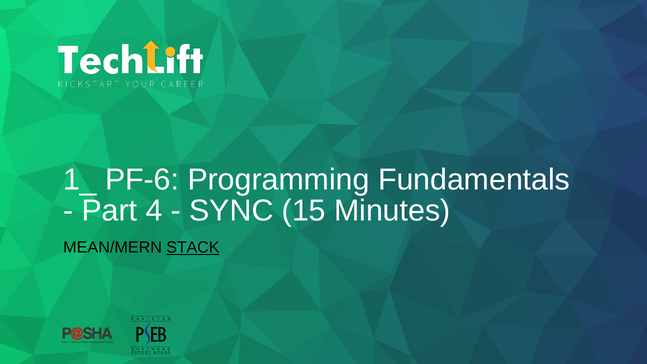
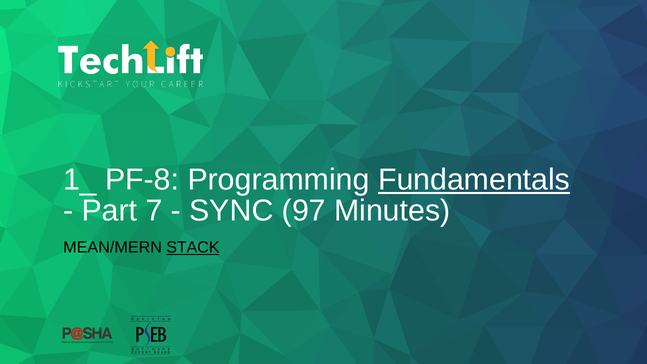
PF-6: PF-6 -> PF-8
Fundamentals underline: none -> present
4: 4 -> 7
15: 15 -> 97
